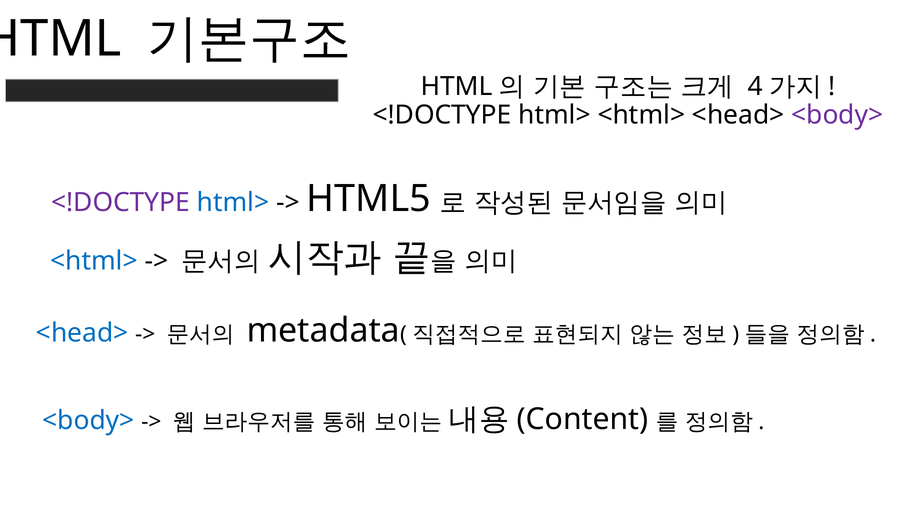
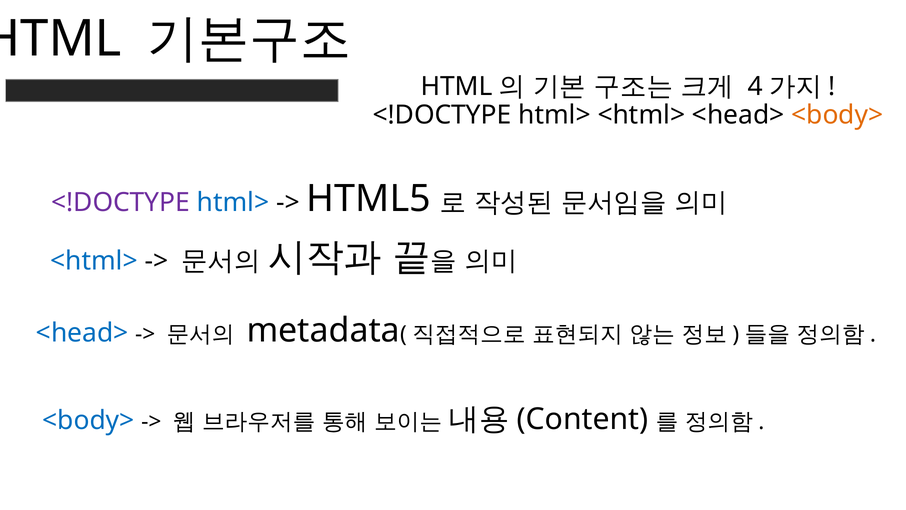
<body> at (837, 115) colour: purple -> orange
